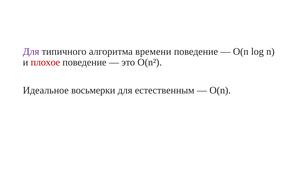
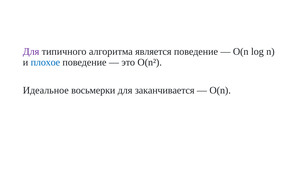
времени: времени -> является
плохое colour: red -> blue
естественным: естественным -> заканчивается
